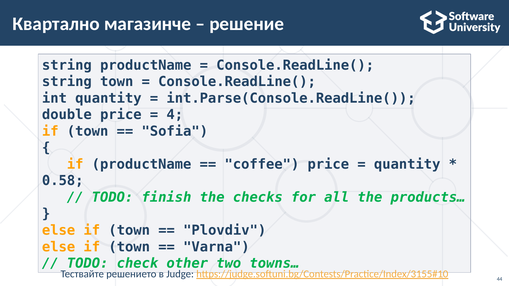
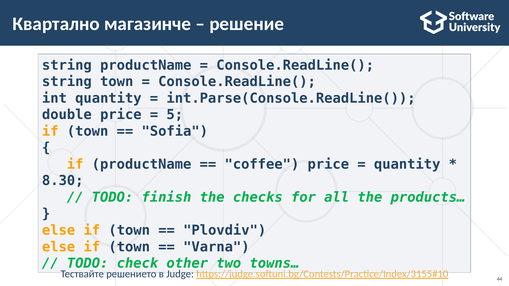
4: 4 -> 5
0.58: 0.58 -> 8.30
